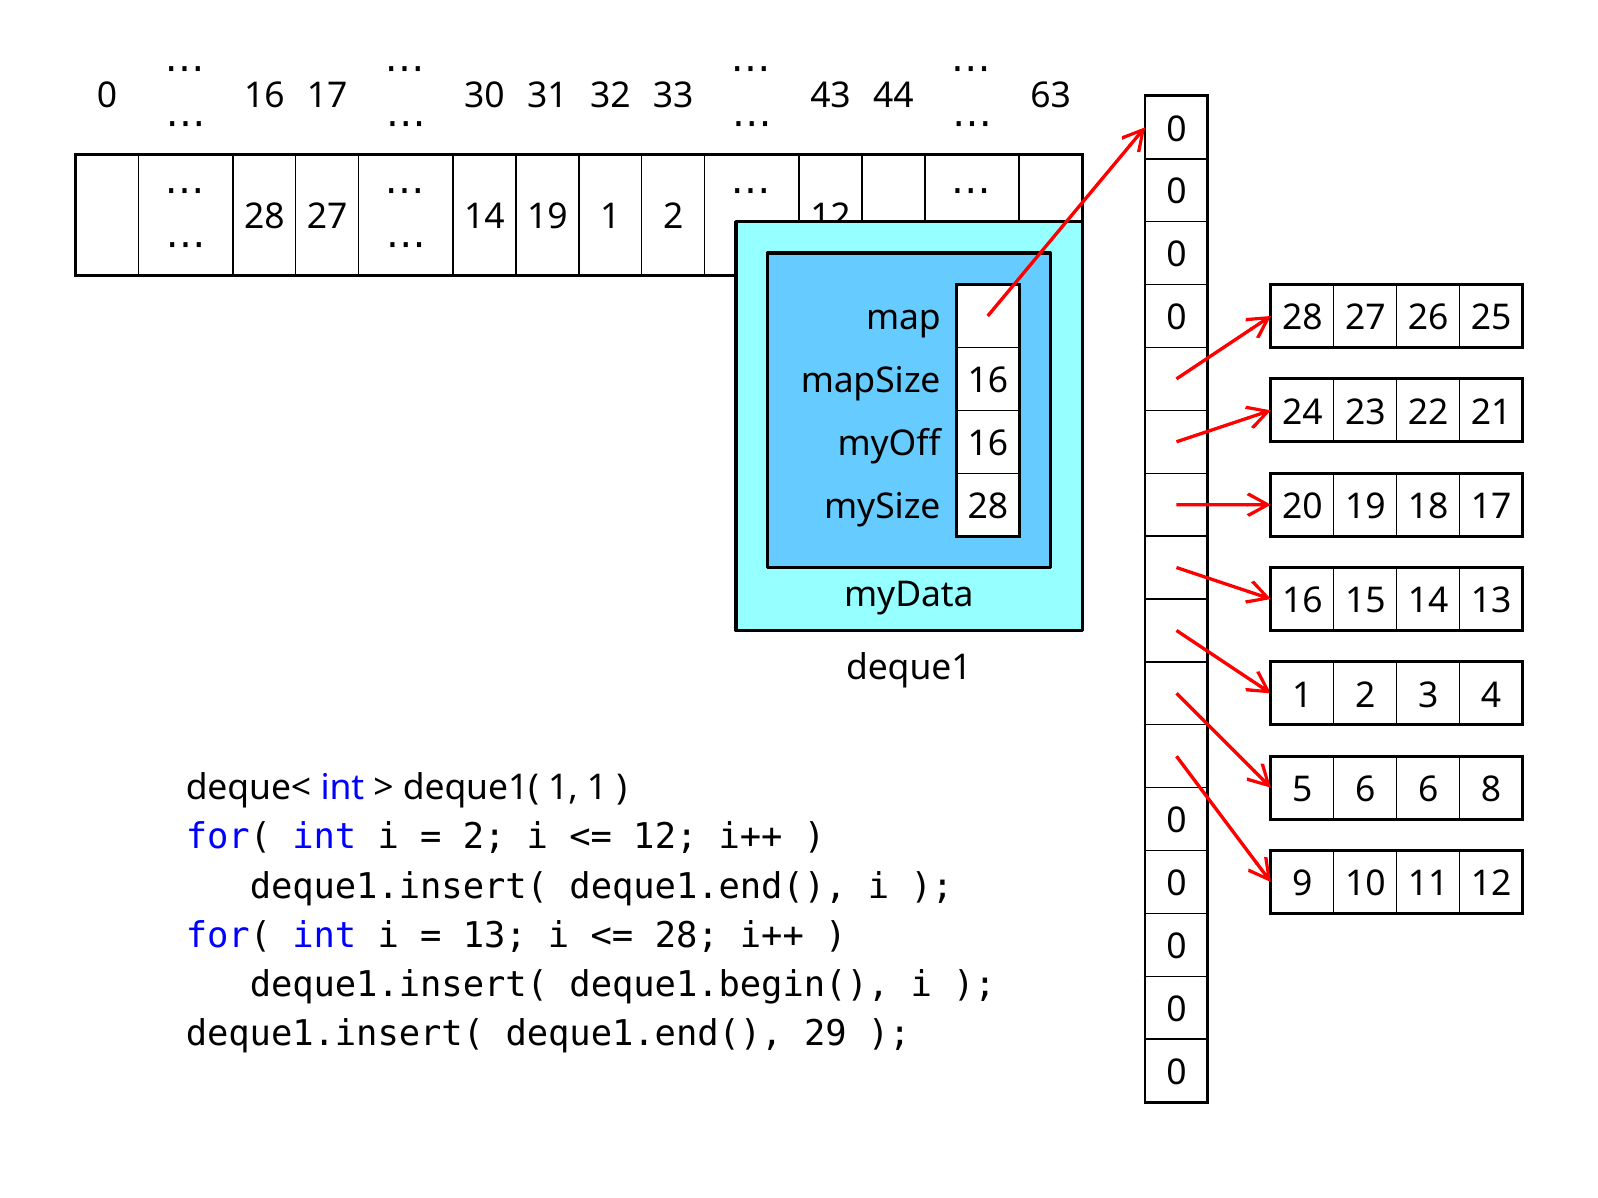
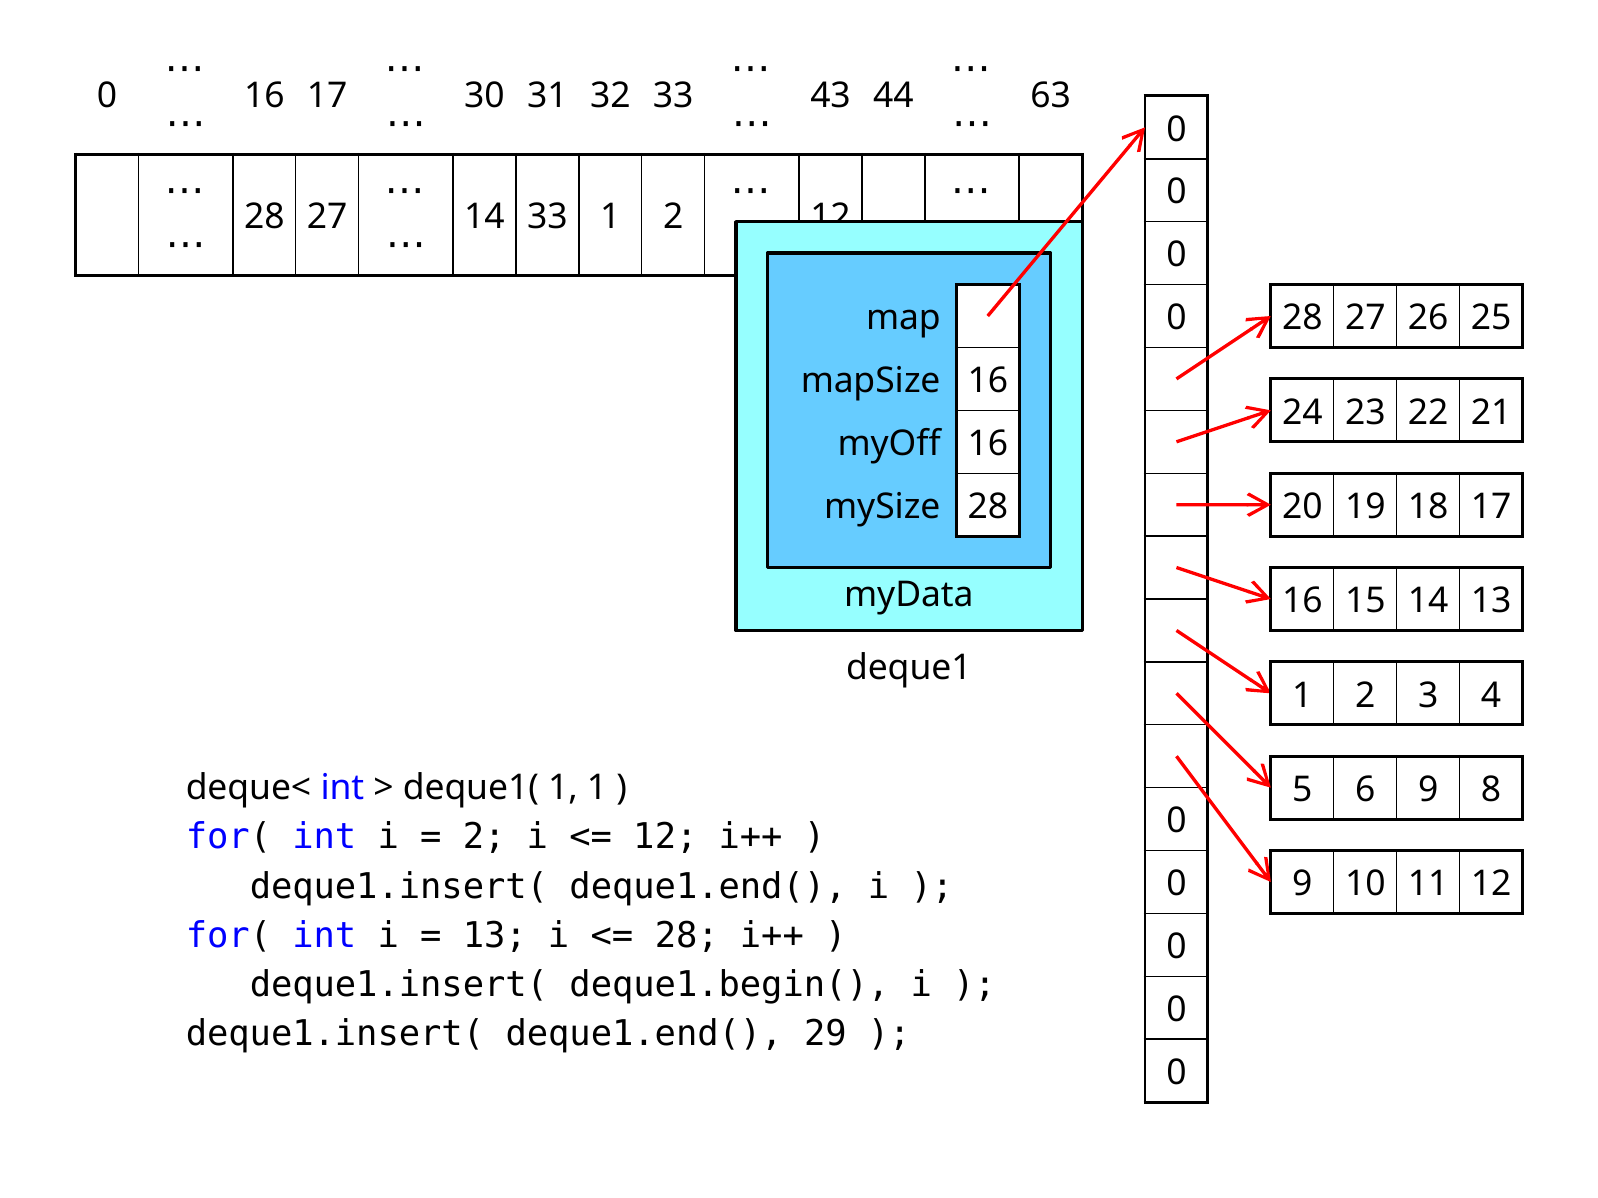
14 19: 19 -> 33
6 6: 6 -> 9
